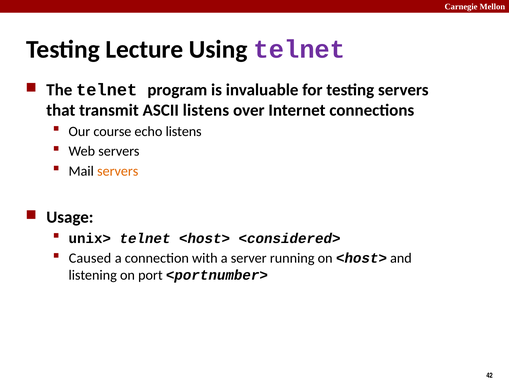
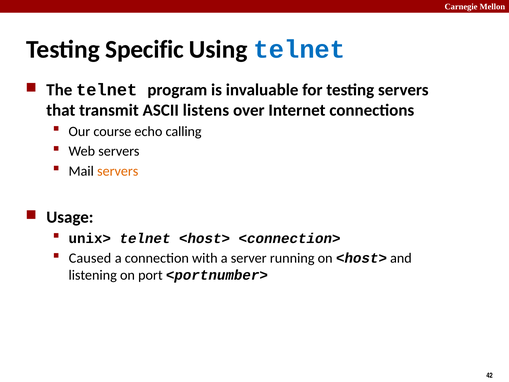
Lecture: Lecture -> Specific
telnet at (299, 49) colour: purple -> blue
echo listens: listens -> calling
<considered>: <considered> -> <connection>
